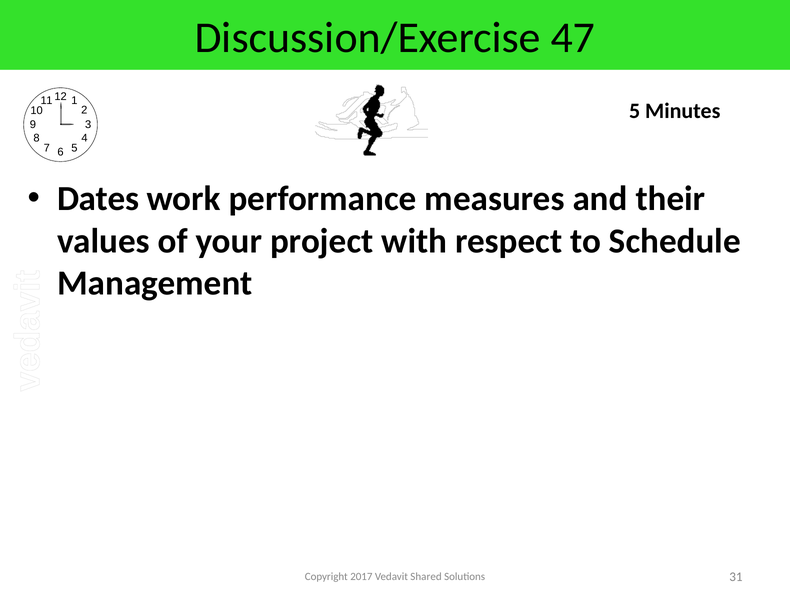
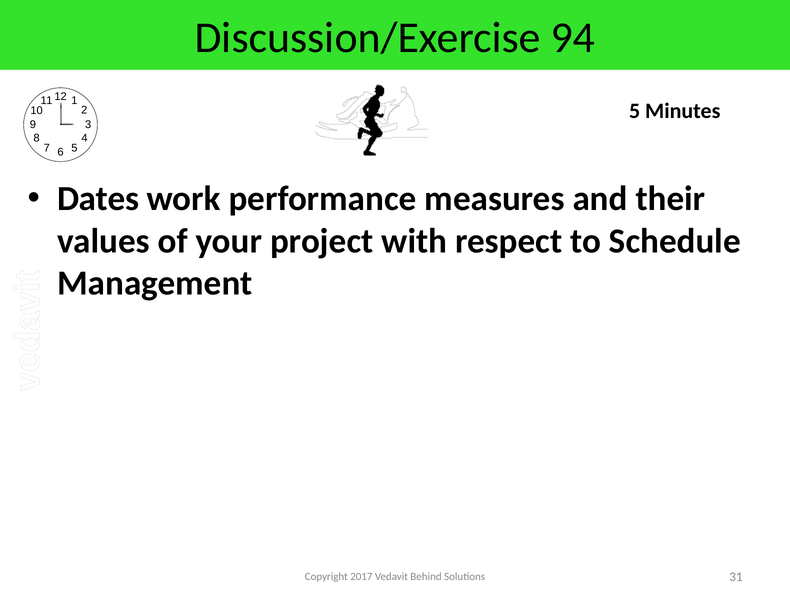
47: 47 -> 94
Shared: Shared -> Behind
